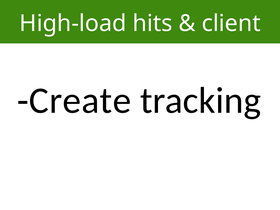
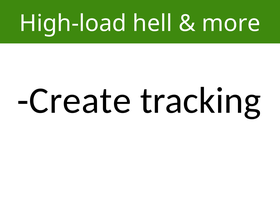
hits: hits -> hell
client: client -> more
